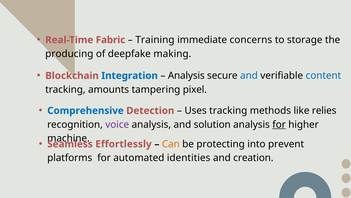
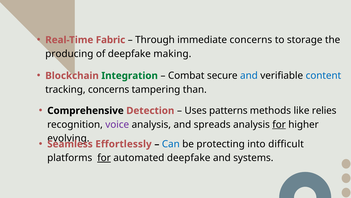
Training: Training -> Through
Integration colour: blue -> green
Analysis at (186, 75): Analysis -> Combat
tracking amounts: amounts -> concerns
pixel: pixel -> than
Comprehensive colour: blue -> black
Uses tracking: tracking -> patterns
solution: solution -> spreads
machine: machine -> evolving
Can colour: orange -> blue
prevent: prevent -> difficult
for at (104, 157) underline: none -> present
automated identities: identities -> deepfake
creation: creation -> systems
